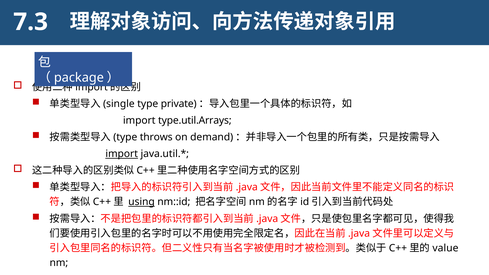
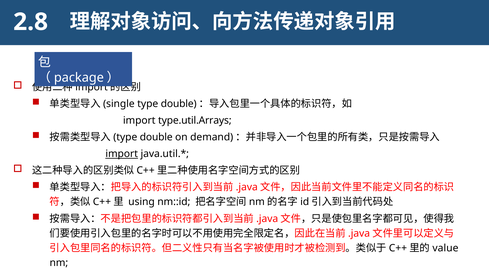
7.3: 7.3 -> 2.8
private at (179, 104): private -> double
throws at (156, 137): throws -> double
using underline: present -> none
